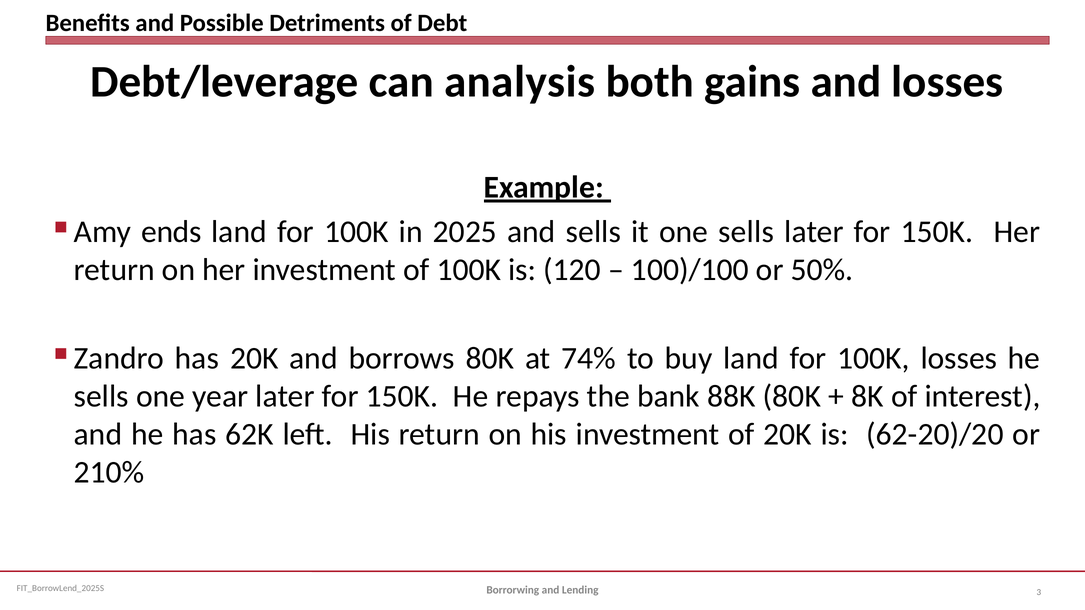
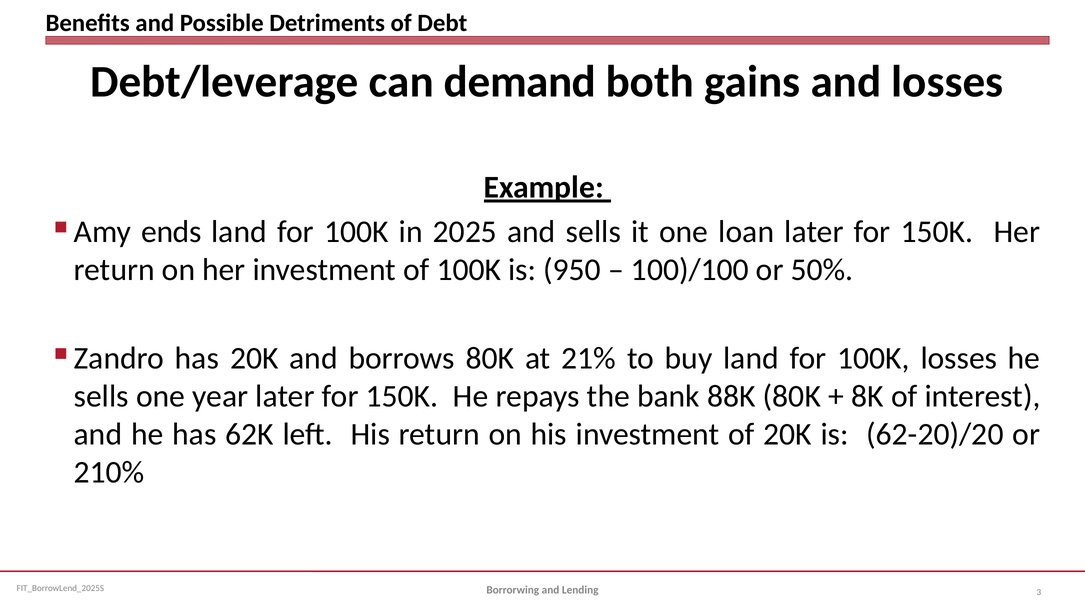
analysis: analysis -> demand
one sells: sells -> loan
120: 120 -> 950
74%: 74% -> 21%
